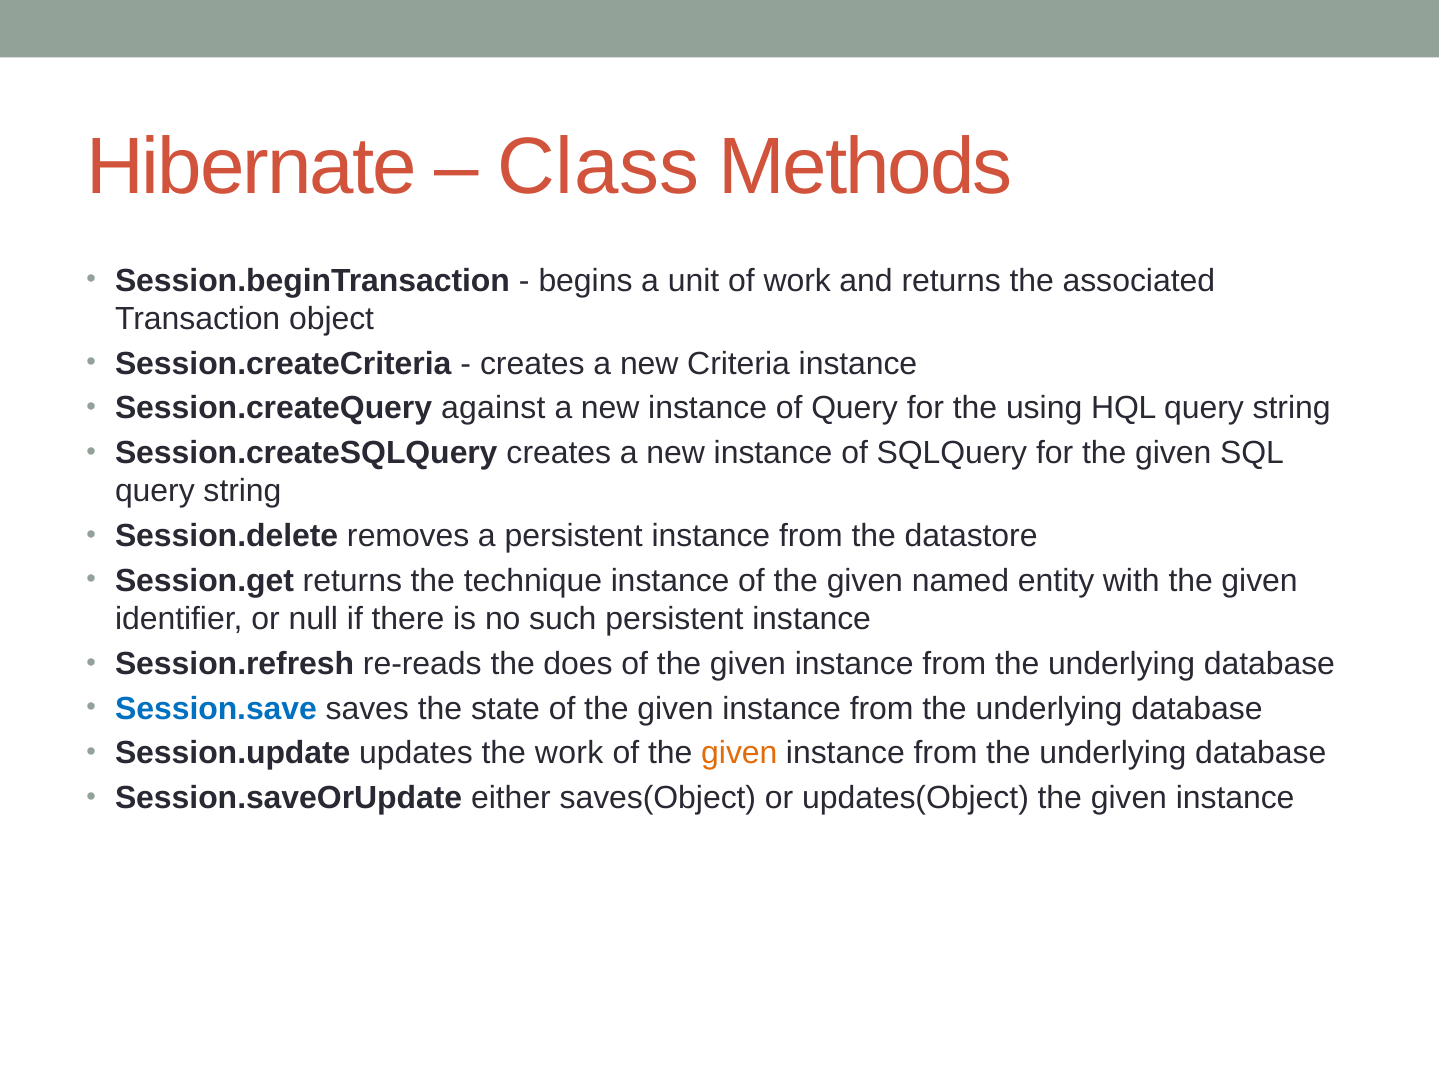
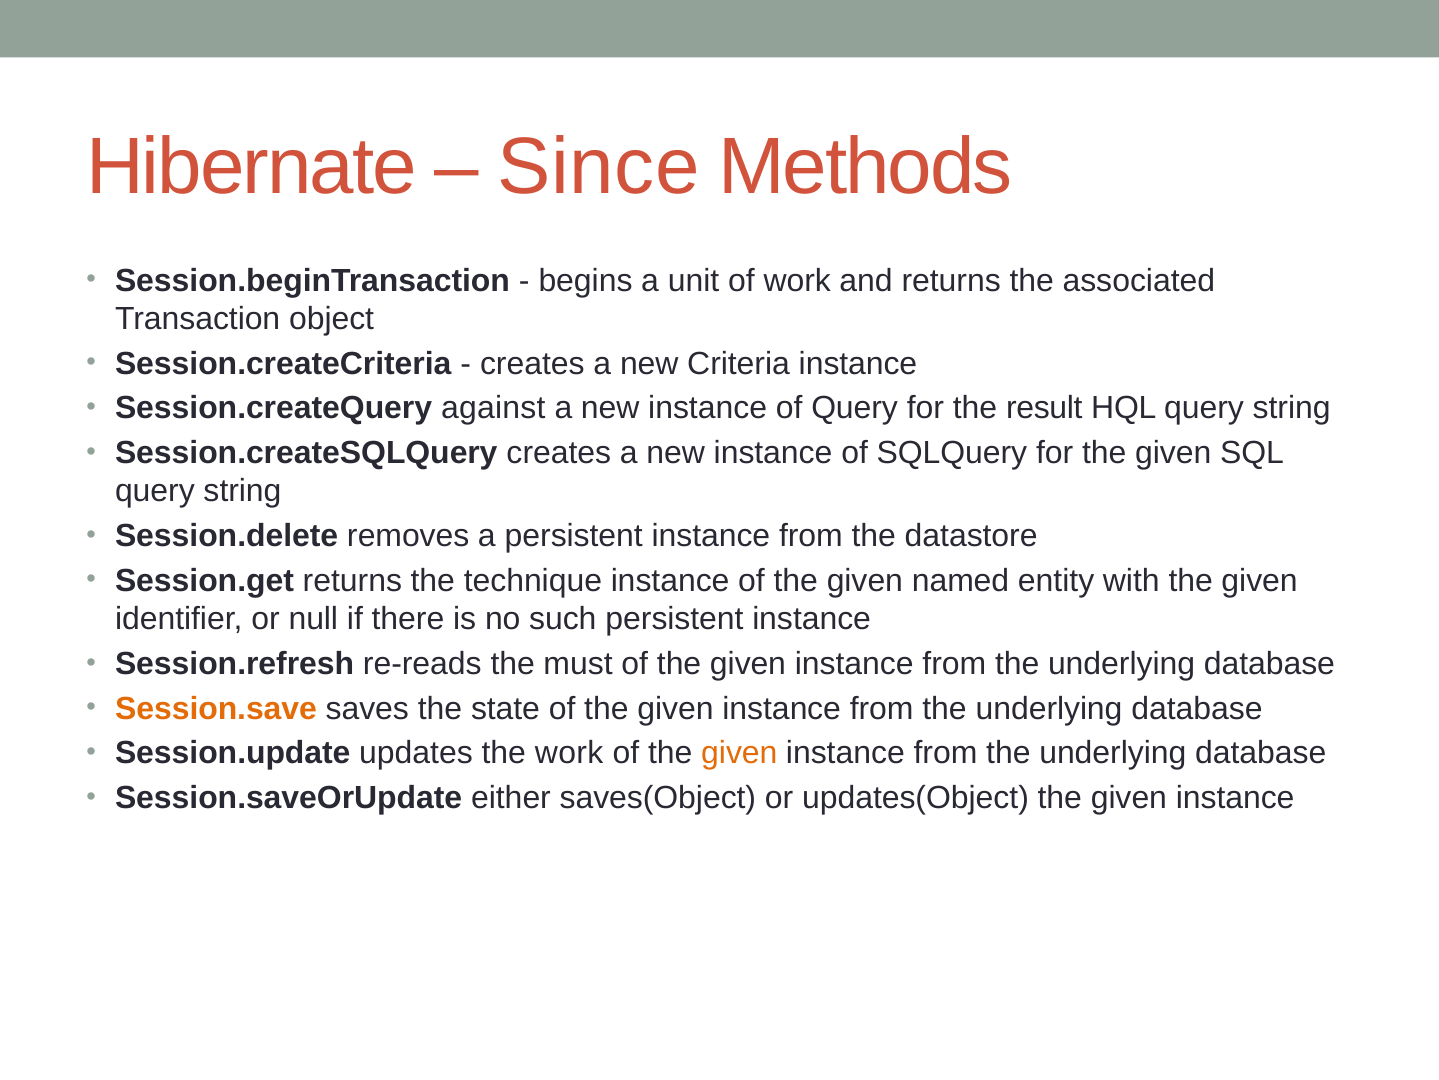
Class: Class -> Since
using: using -> result
does: does -> must
Session.save colour: blue -> orange
